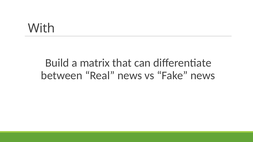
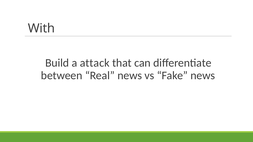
matrix: matrix -> attack
